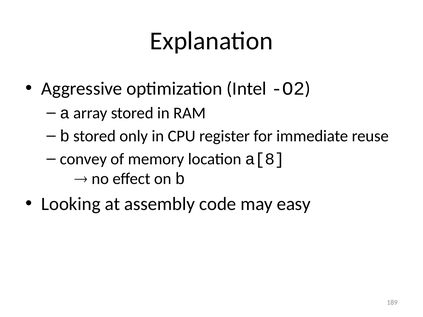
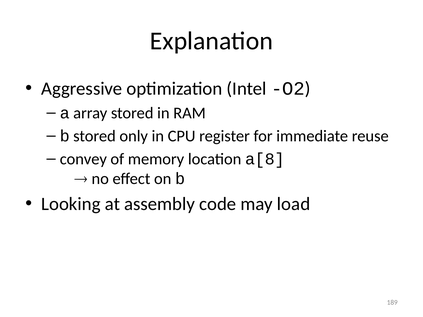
easy: easy -> load
